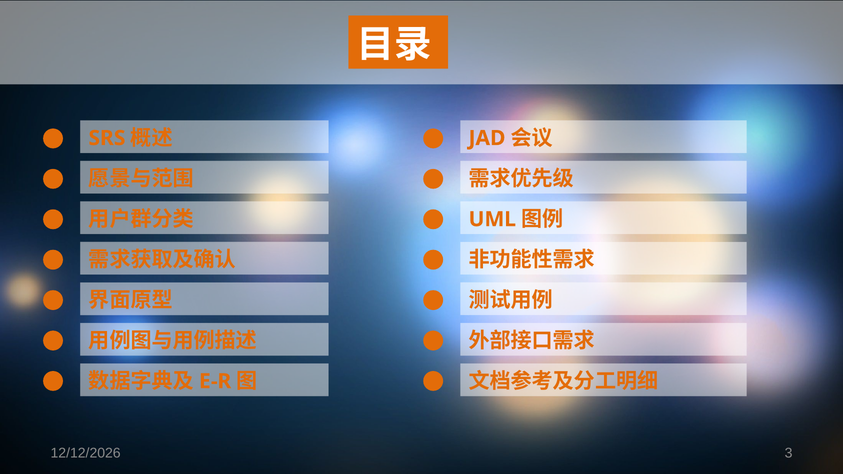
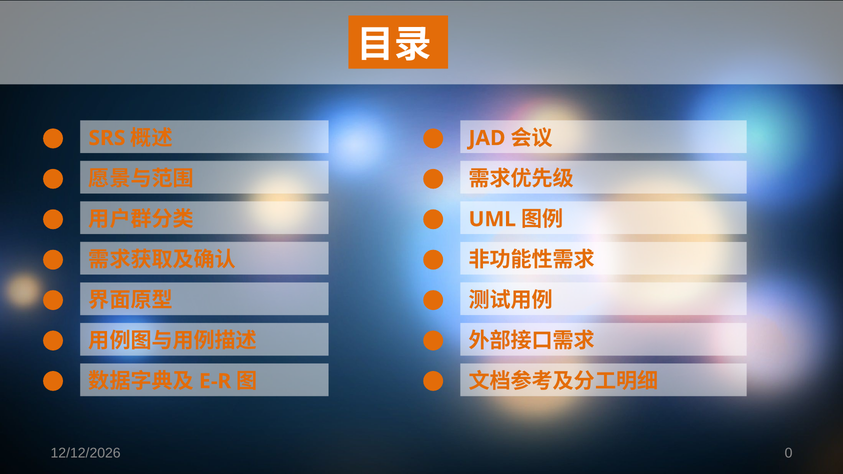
3: 3 -> 0
